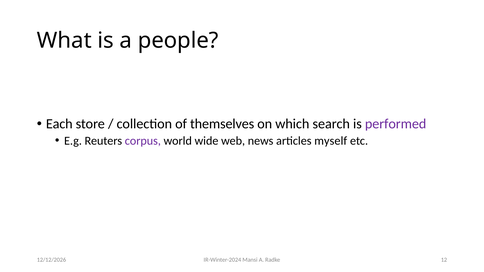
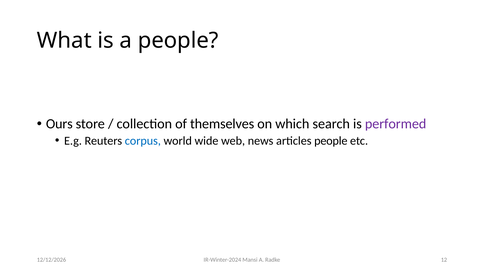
Each: Each -> Ours
corpus colour: purple -> blue
articles myself: myself -> people
